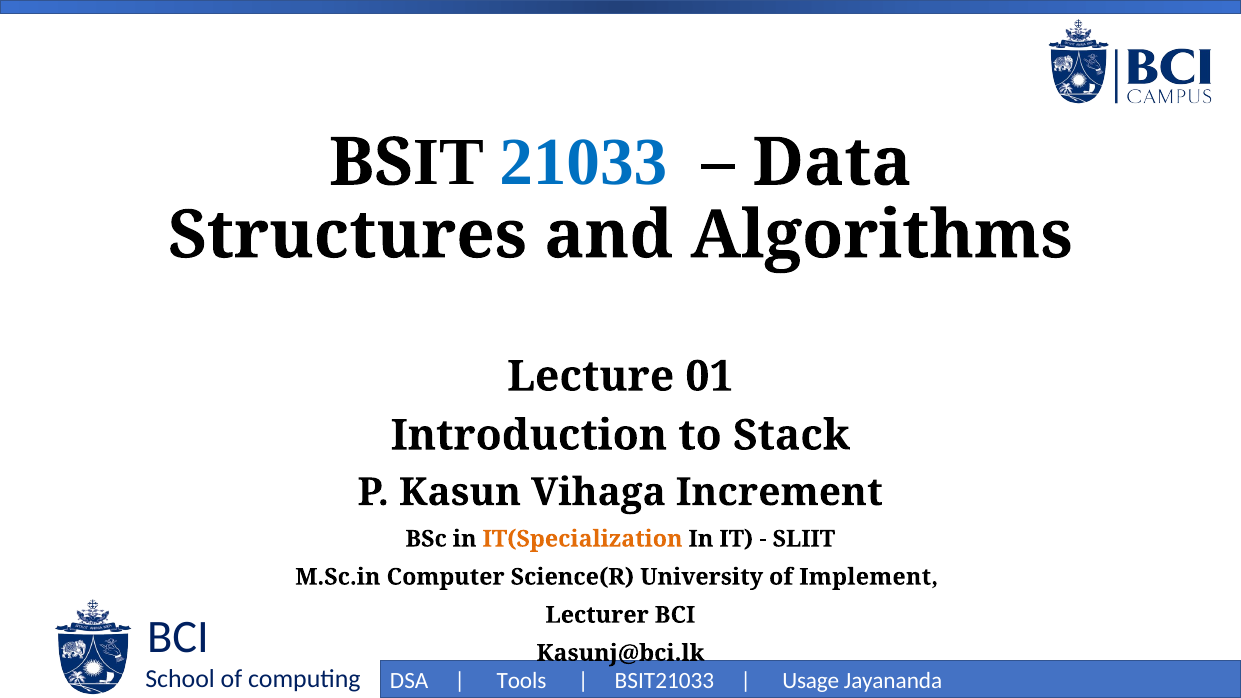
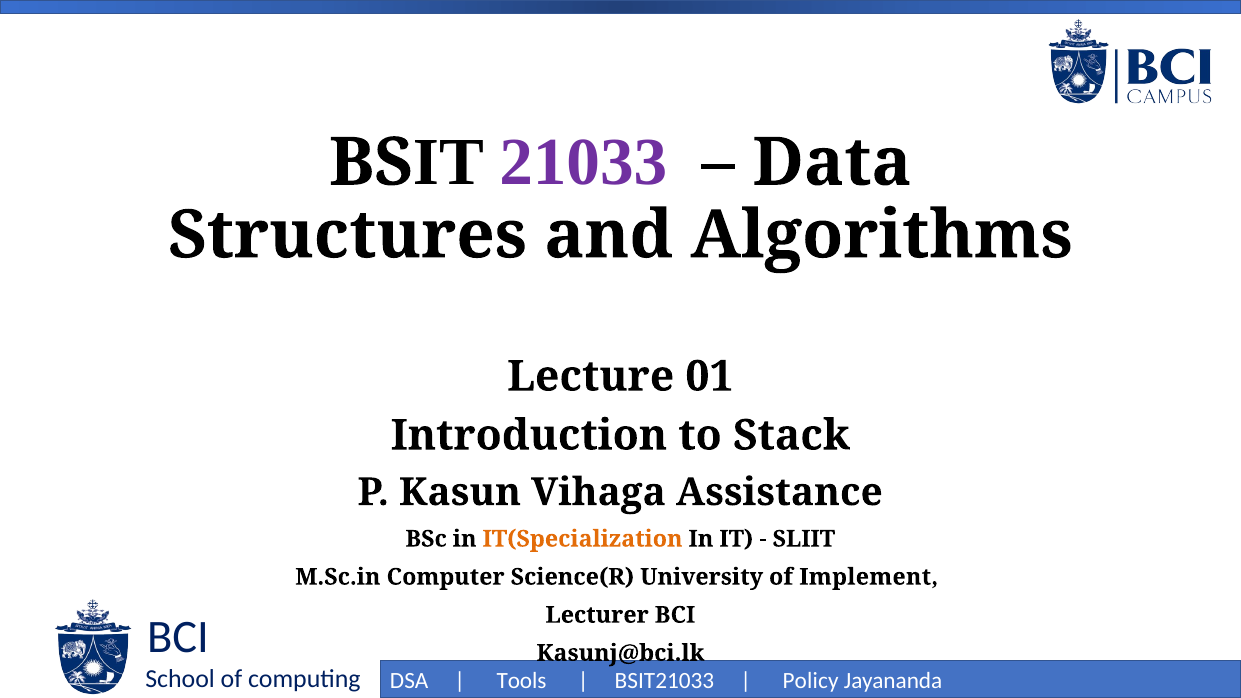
21033 colour: blue -> purple
Increment: Increment -> Assistance
Usage: Usage -> Policy
